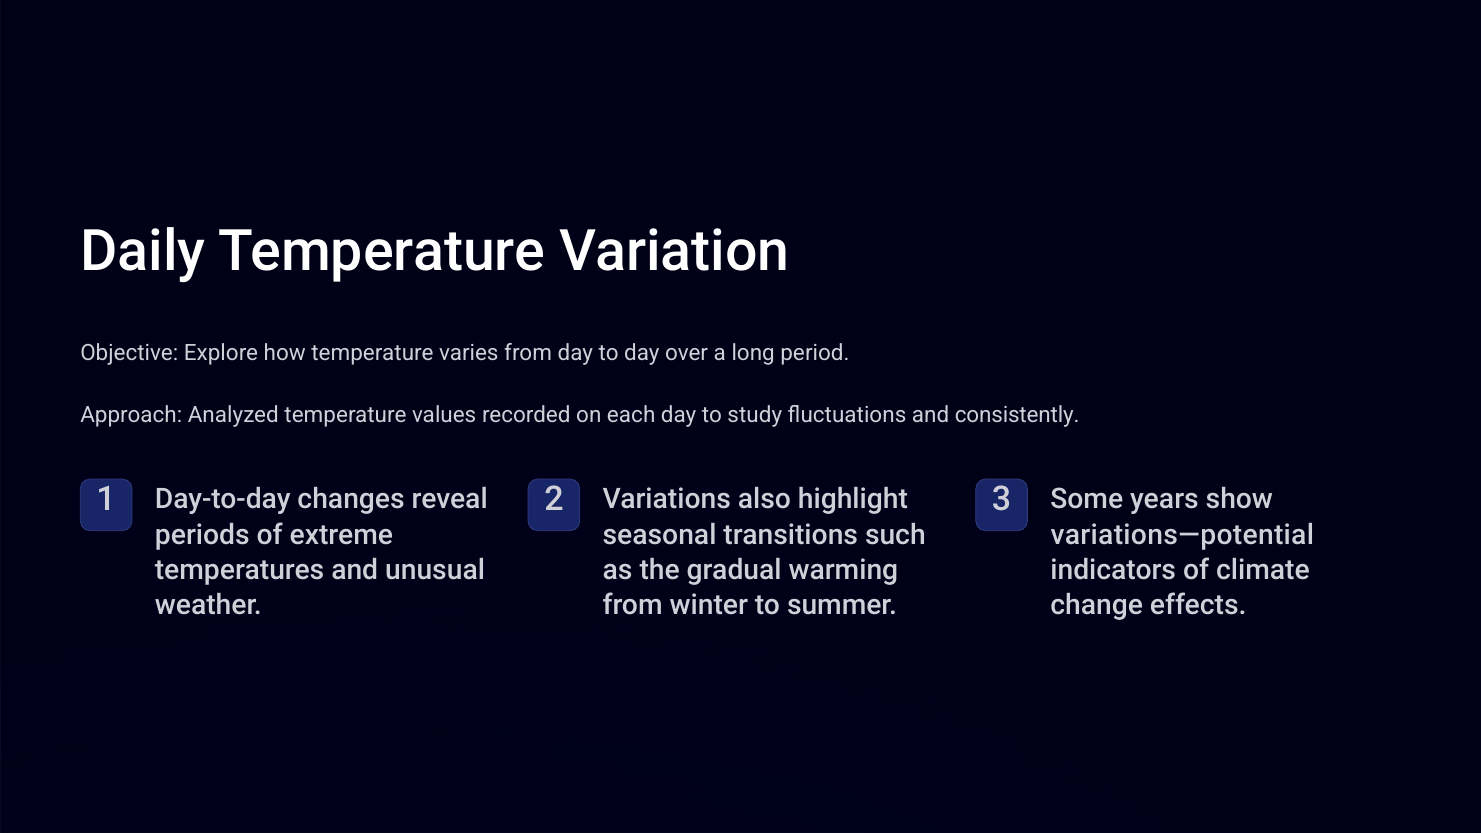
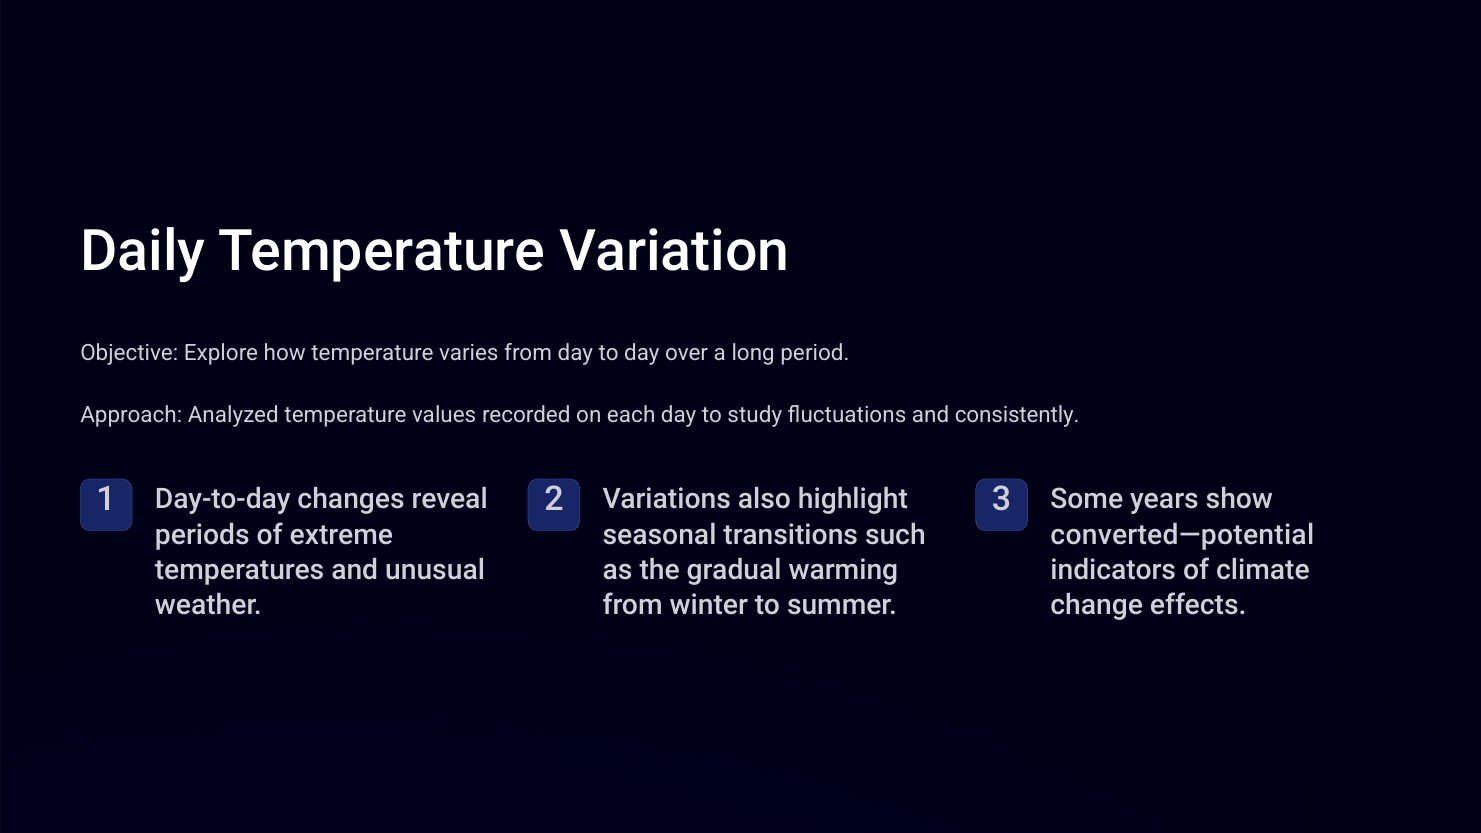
variations—potential: variations—potential -> converted—potential
